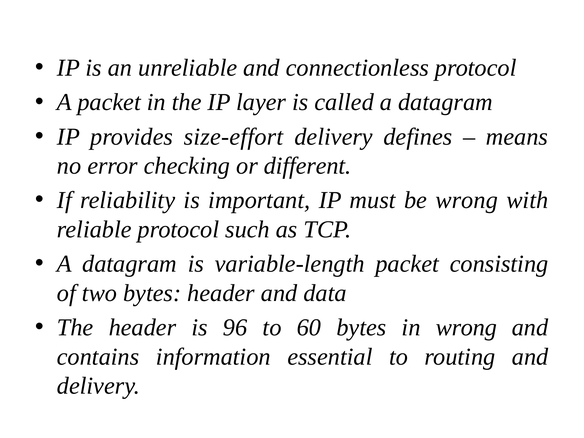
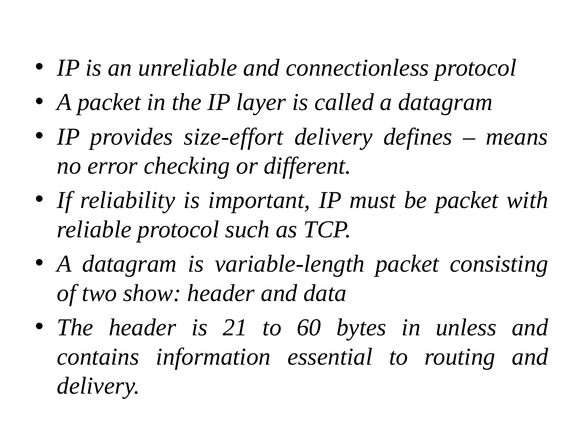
be wrong: wrong -> packet
two bytes: bytes -> show
96: 96 -> 21
in wrong: wrong -> unless
